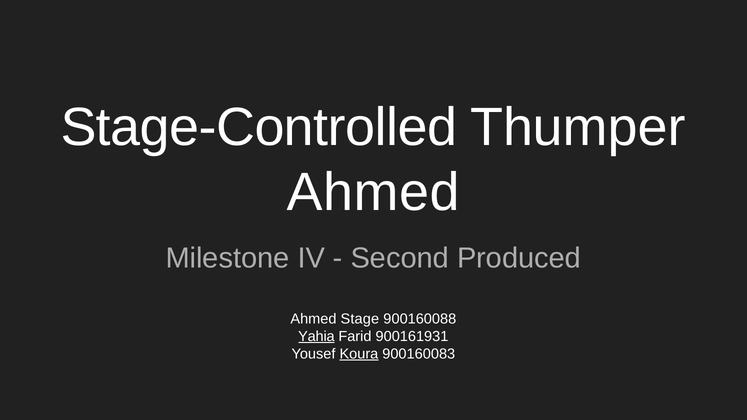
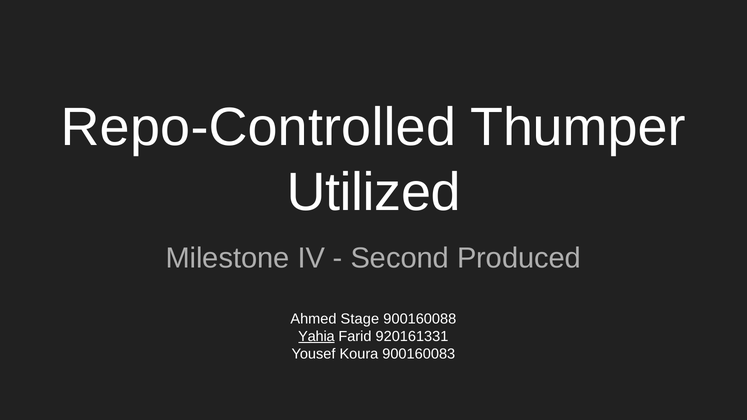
Stage-Controlled: Stage-Controlled -> Repo-Controlled
Ahmed at (373, 192): Ahmed -> Utilized
900161931: 900161931 -> 920161331
Koura underline: present -> none
